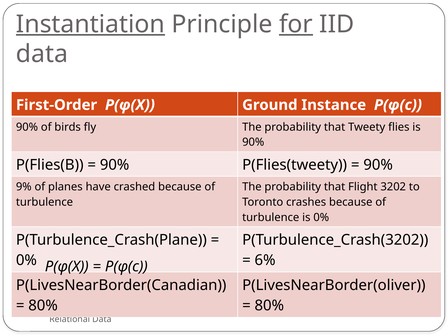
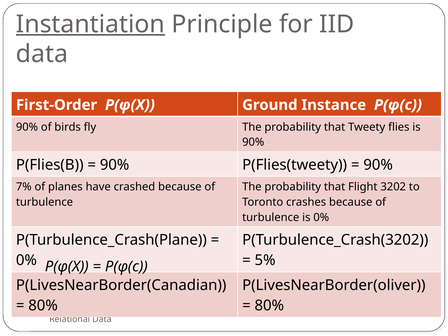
for at (296, 24) underline: present -> none
9%: 9% -> 7%
6%: 6% -> 5%
